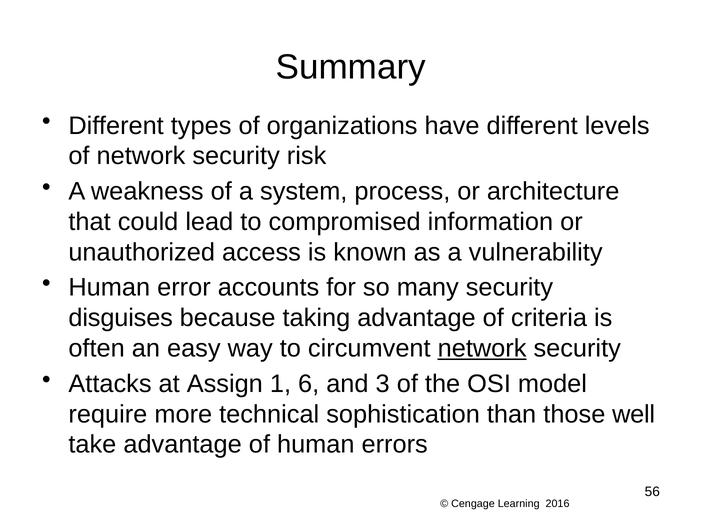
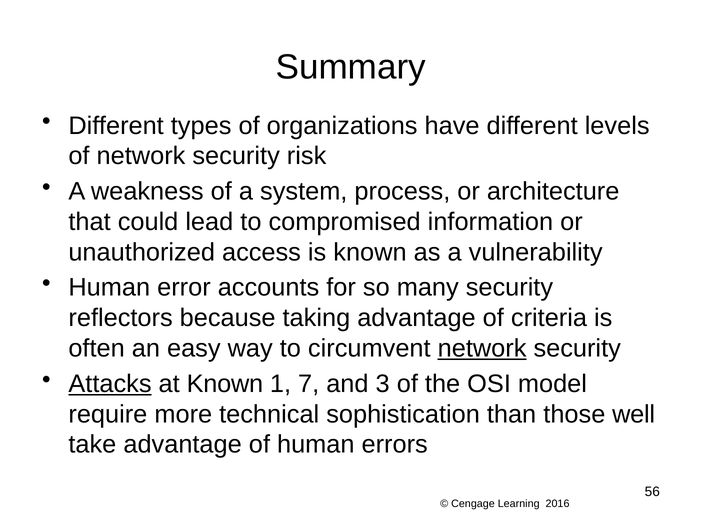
disguises: disguises -> reflectors
Attacks underline: none -> present
at Assign: Assign -> Known
6: 6 -> 7
